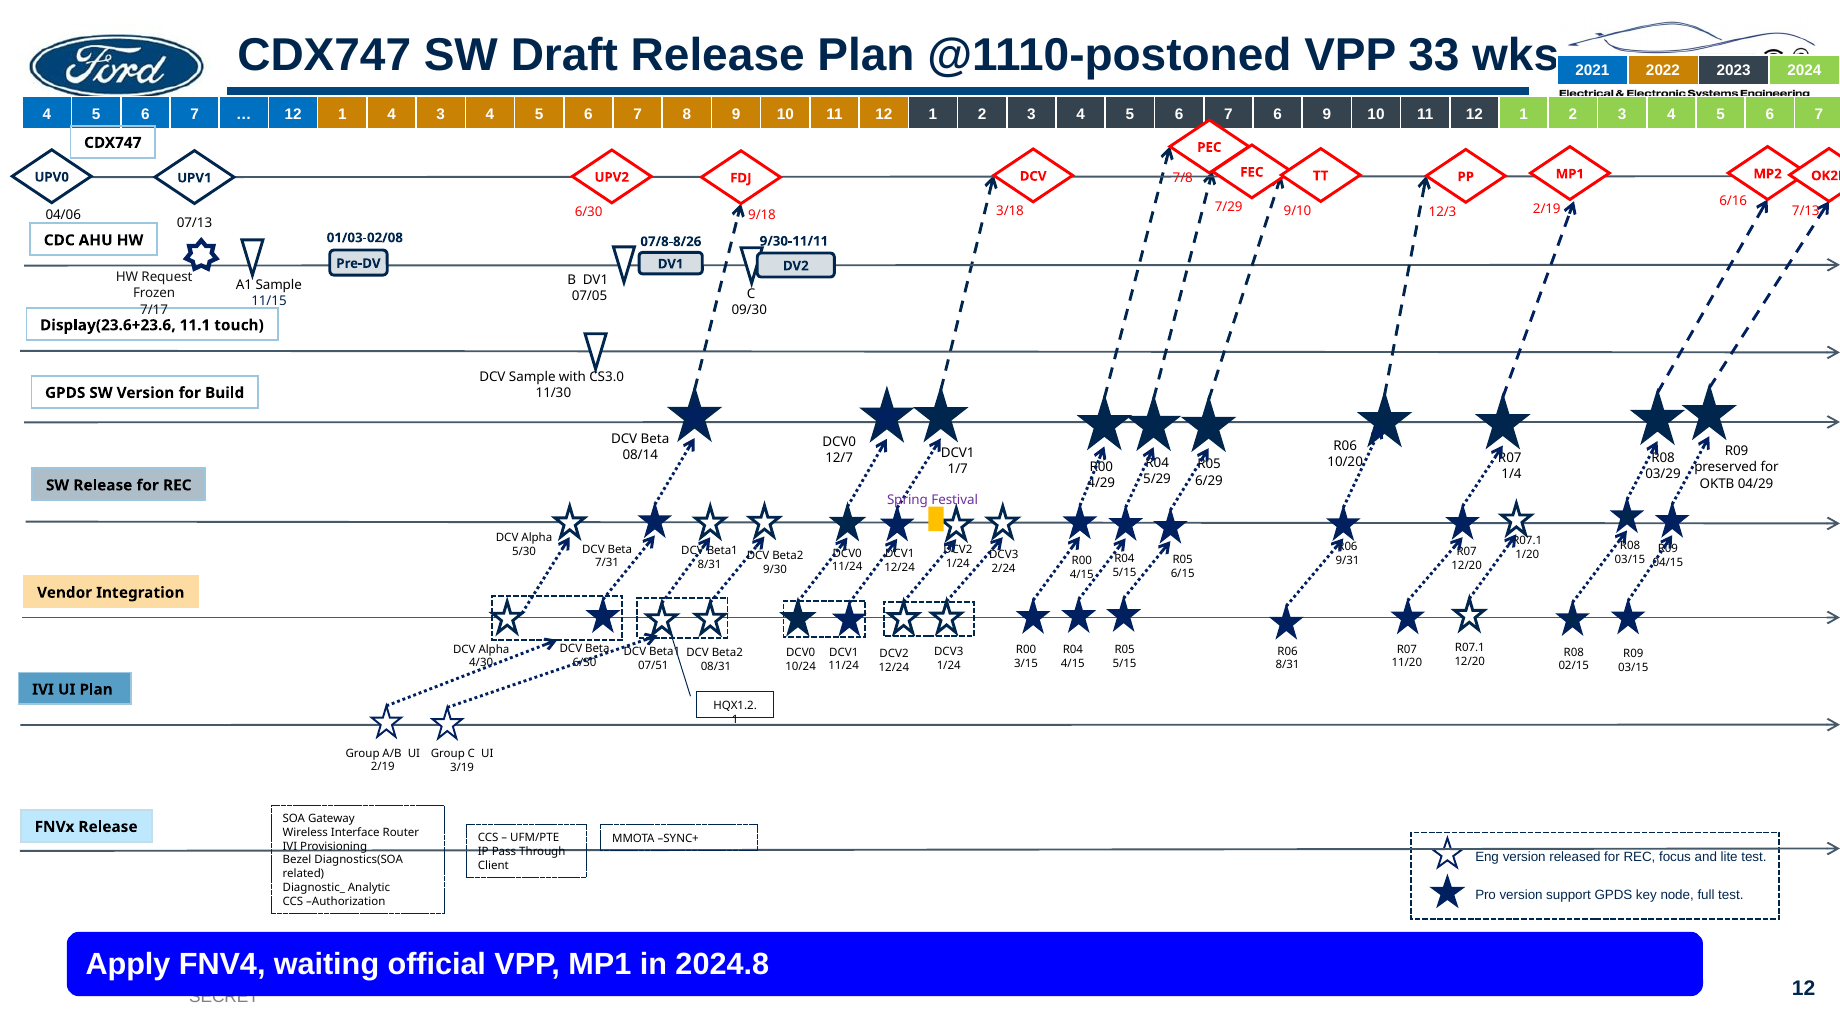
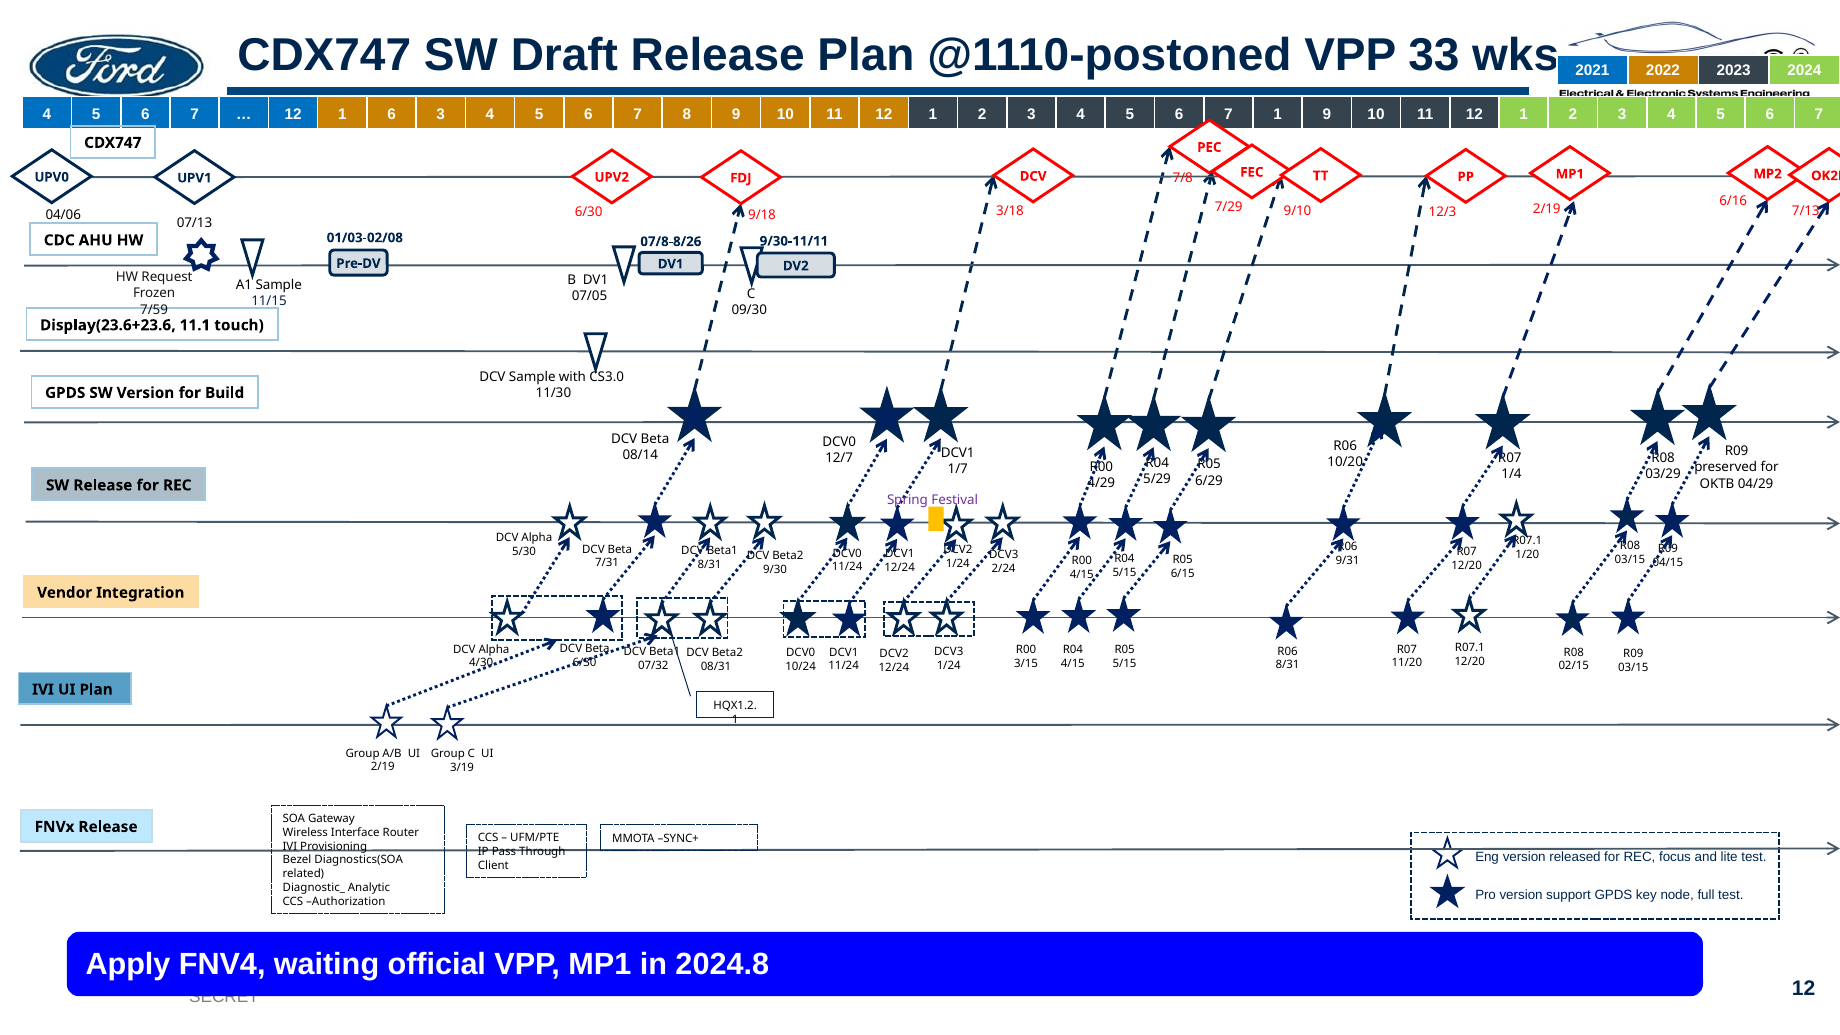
1 4: 4 -> 6
6 at (1278, 114): 6 -> 1
7/17: 7/17 -> 7/59
07/51: 07/51 -> 07/32
